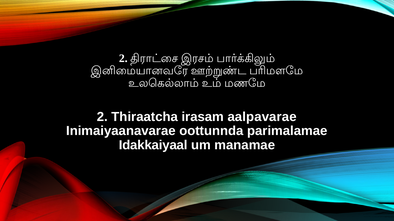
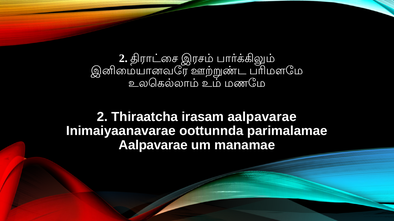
Idakkaiyaal at (153, 145): Idakkaiyaal -> Aalpavarae
